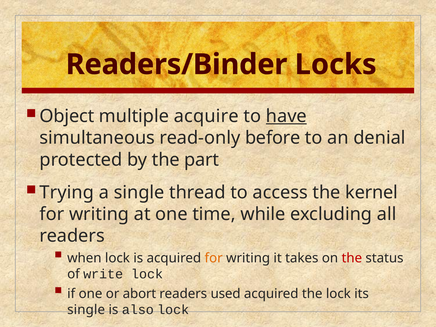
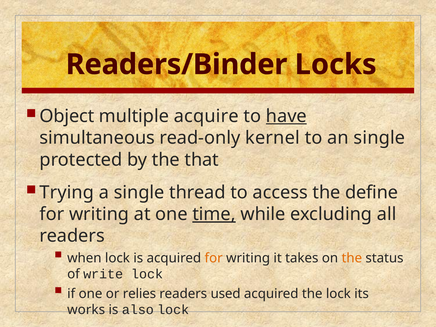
before: before -> kernel
an denial: denial -> single
part: part -> that
kernel: kernel -> define
time underline: none -> present
the at (352, 258) colour: red -> orange
abort: abort -> relies
single at (86, 310): single -> works
